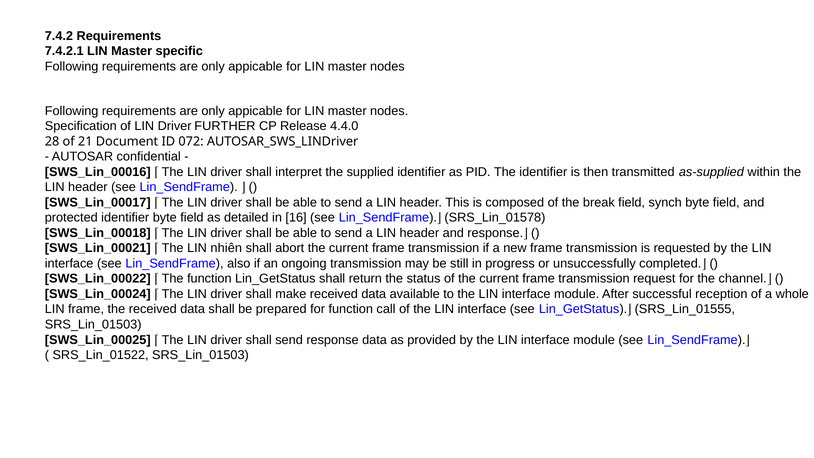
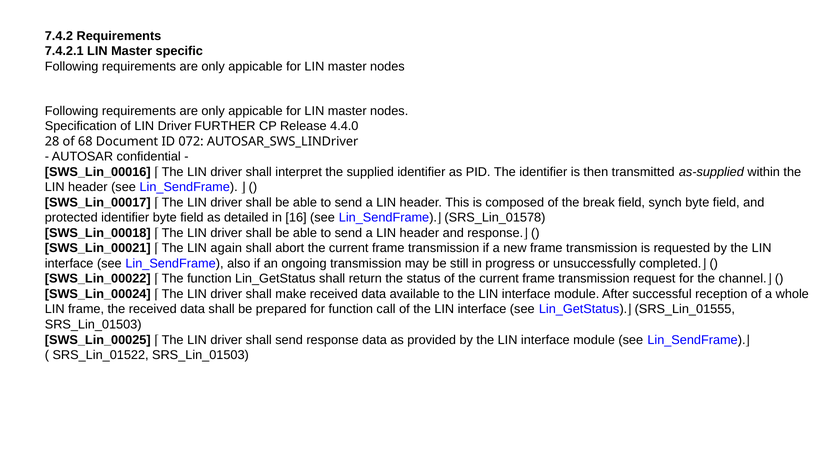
21: 21 -> 68
nhiên: nhiên -> again
